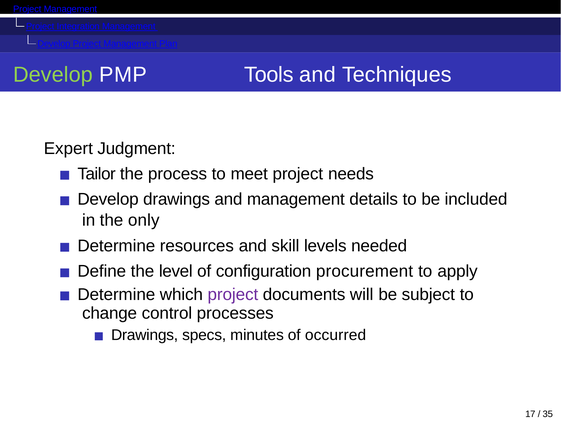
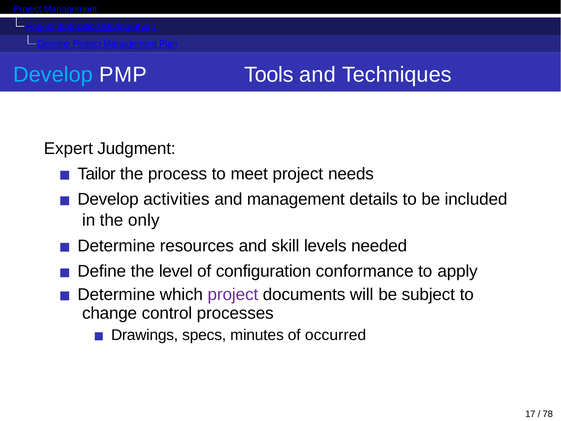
Develop at (53, 75) colour: light green -> light blue
Develop drawings: drawings -> activities
procurement: procurement -> conformance
35: 35 -> 78
